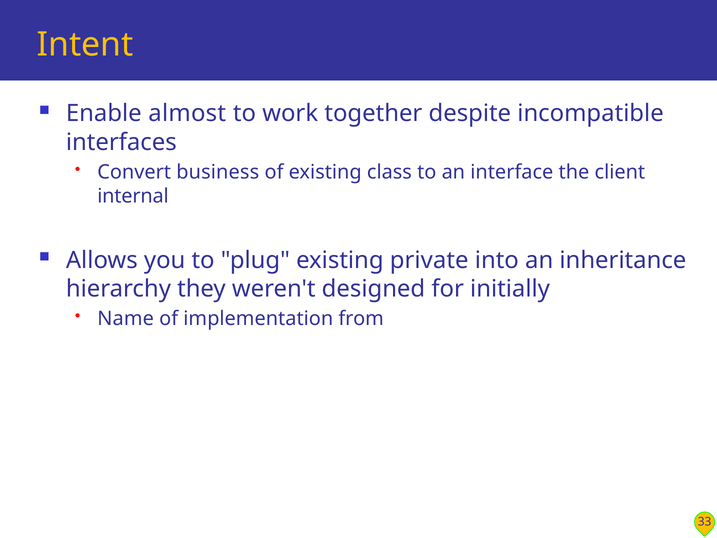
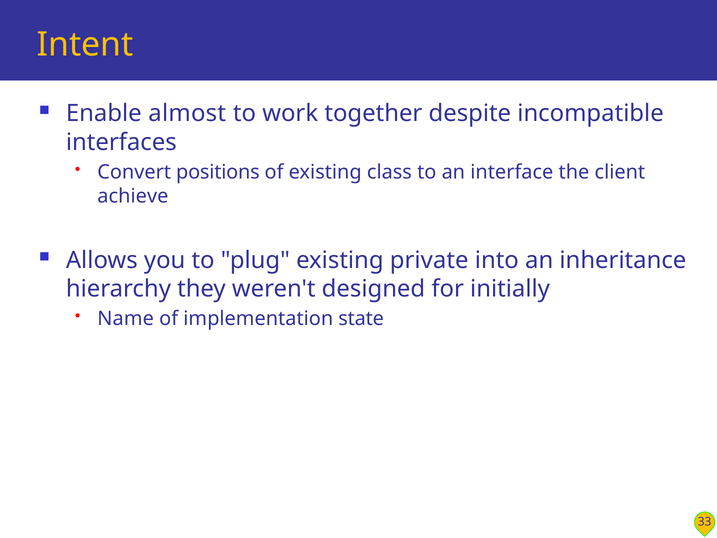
business: business -> positions
internal: internal -> achieve
from: from -> state
